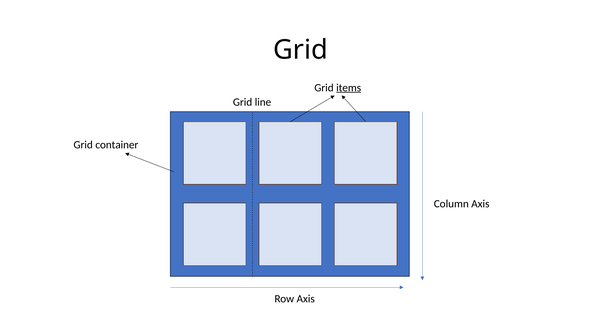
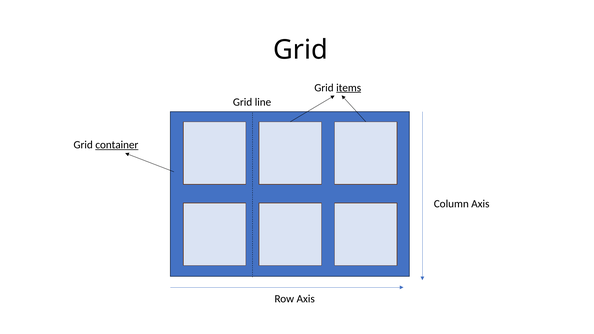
container underline: none -> present
